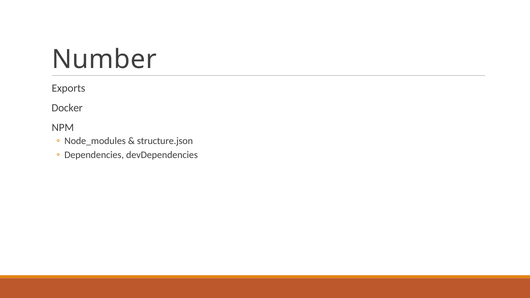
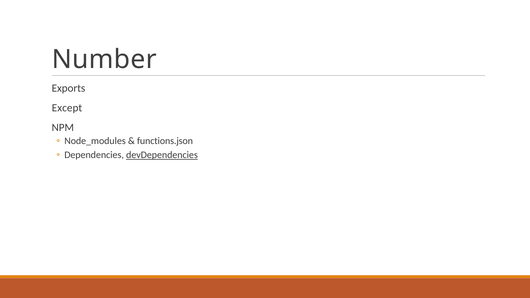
Docker: Docker -> Except
structure.json: structure.json -> functions.json
devDependencies underline: none -> present
